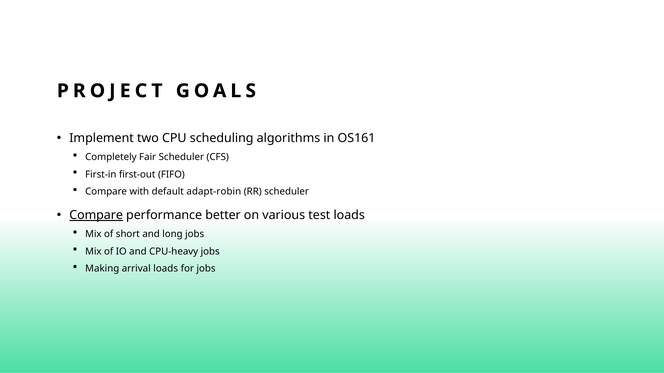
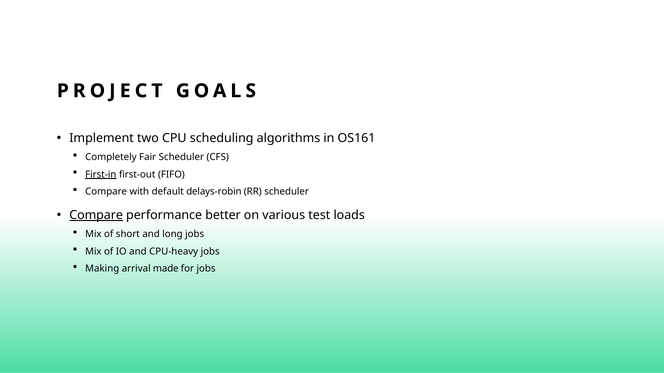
First-in underline: none -> present
adapt-robin: adapt-robin -> delays-robin
arrival loads: loads -> made
